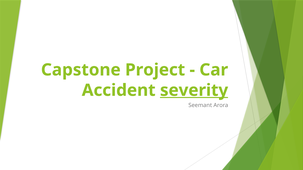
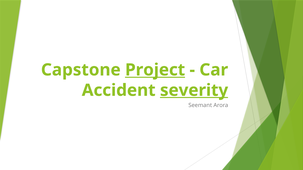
Project underline: none -> present
